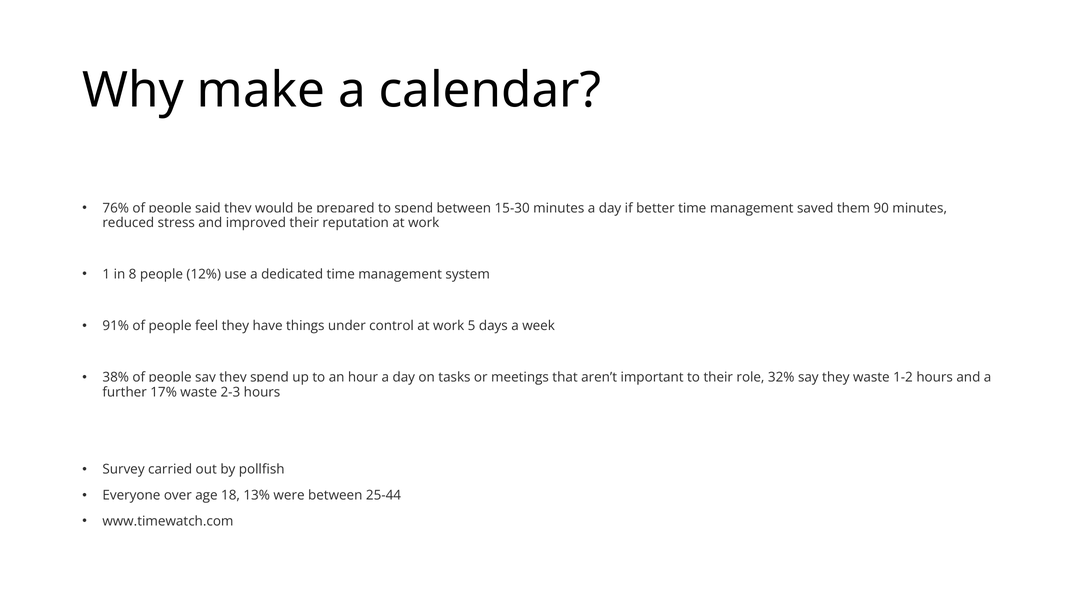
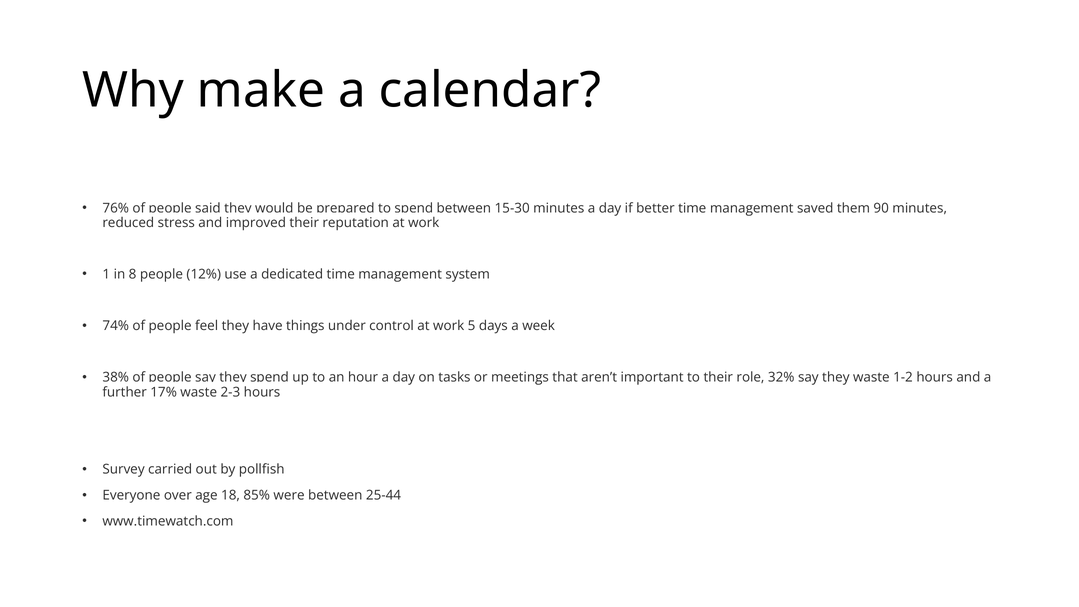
91%: 91% -> 74%
13%: 13% -> 85%
